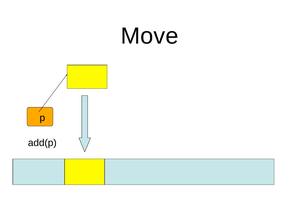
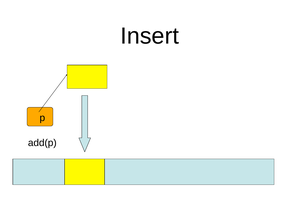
Move: Move -> Insert
